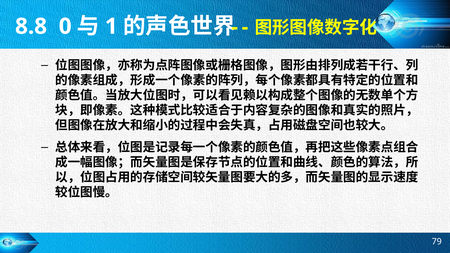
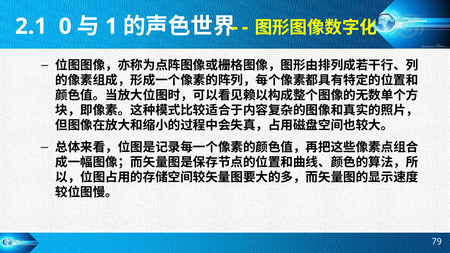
8.8: 8.8 -> 2.1
